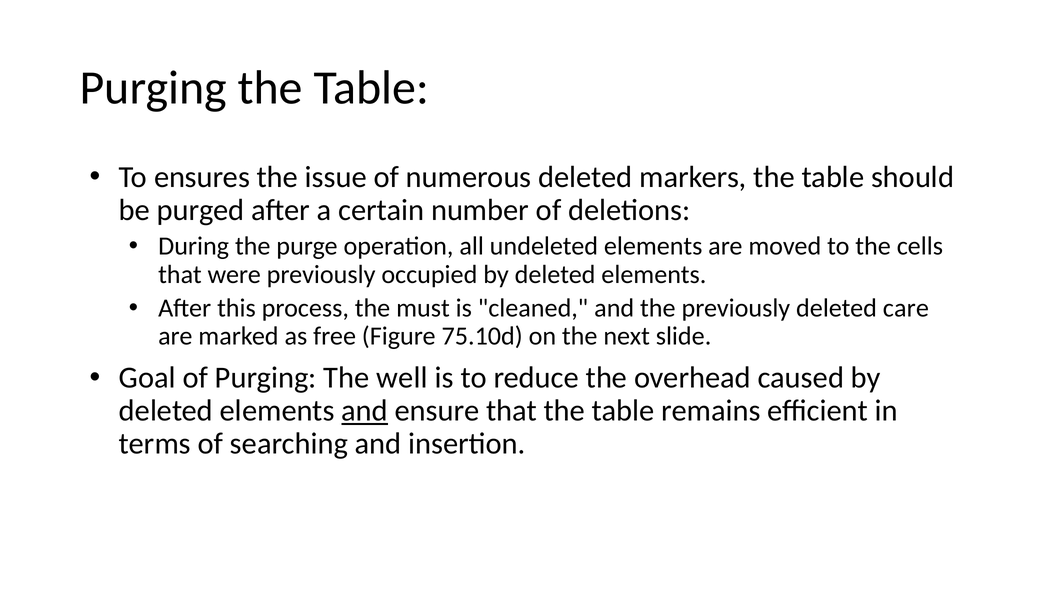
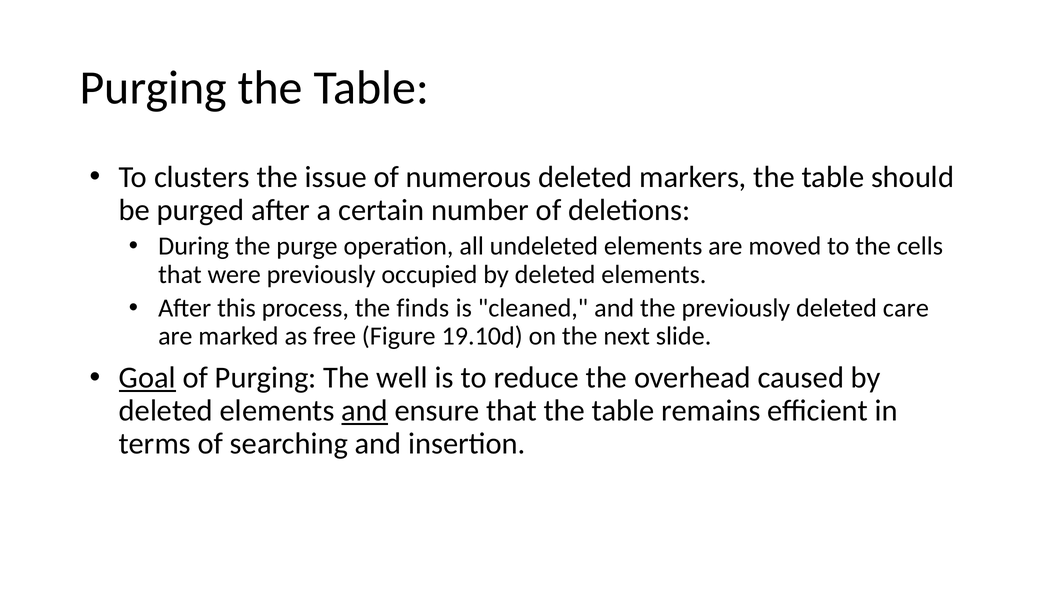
ensures: ensures -> clusters
must: must -> finds
75.10d: 75.10d -> 19.10d
Goal underline: none -> present
